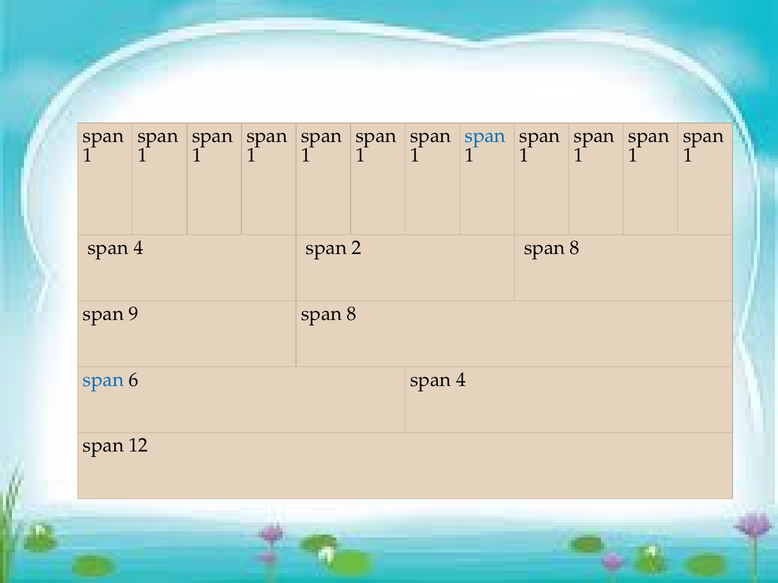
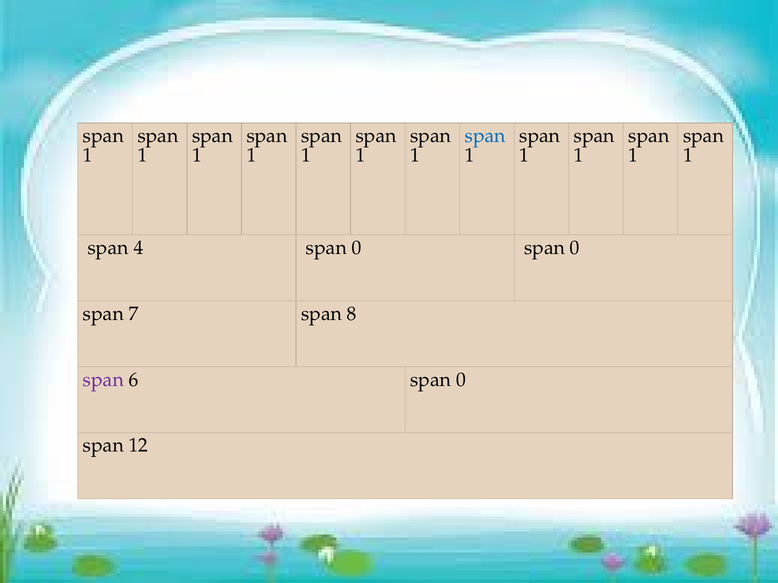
4 span 2: 2 -> 0
8 at (575, 248): 8 -> 0
9: 9 -> 7
span at (103, 380) colour: blue -> purple
6 span 4: 4 -> 0
